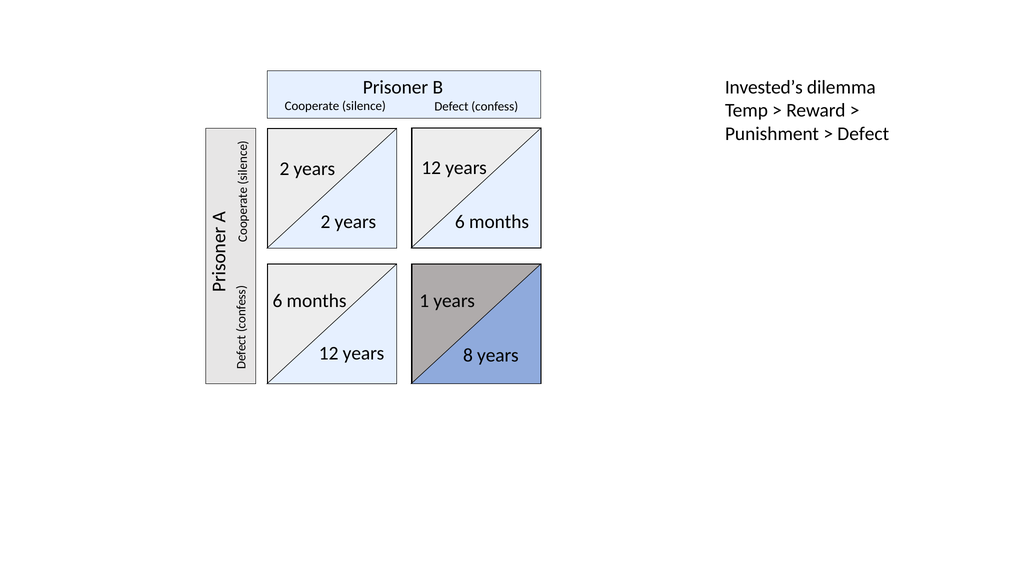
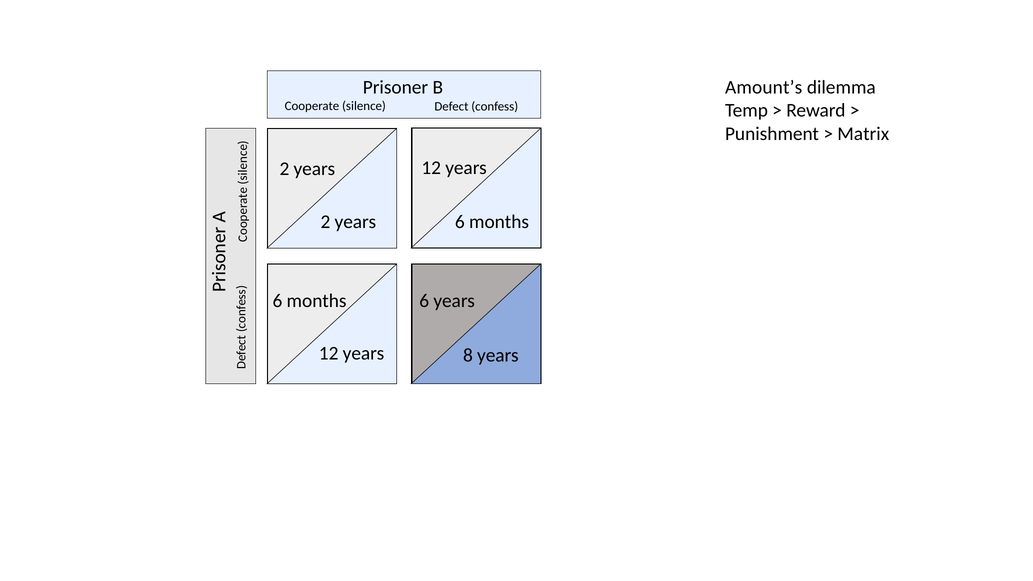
Invested’s: Invested’s -> Amount’s
Defect at (863, 134): Defect -> Matrix
months 1: 1 -> 6
